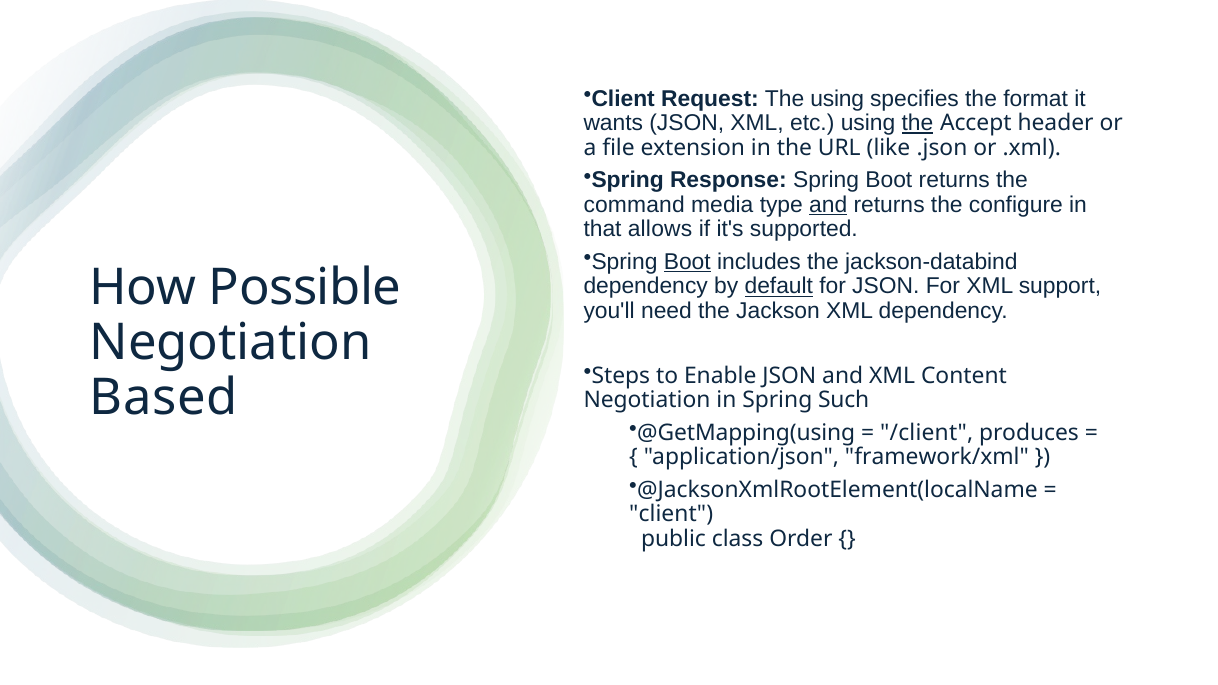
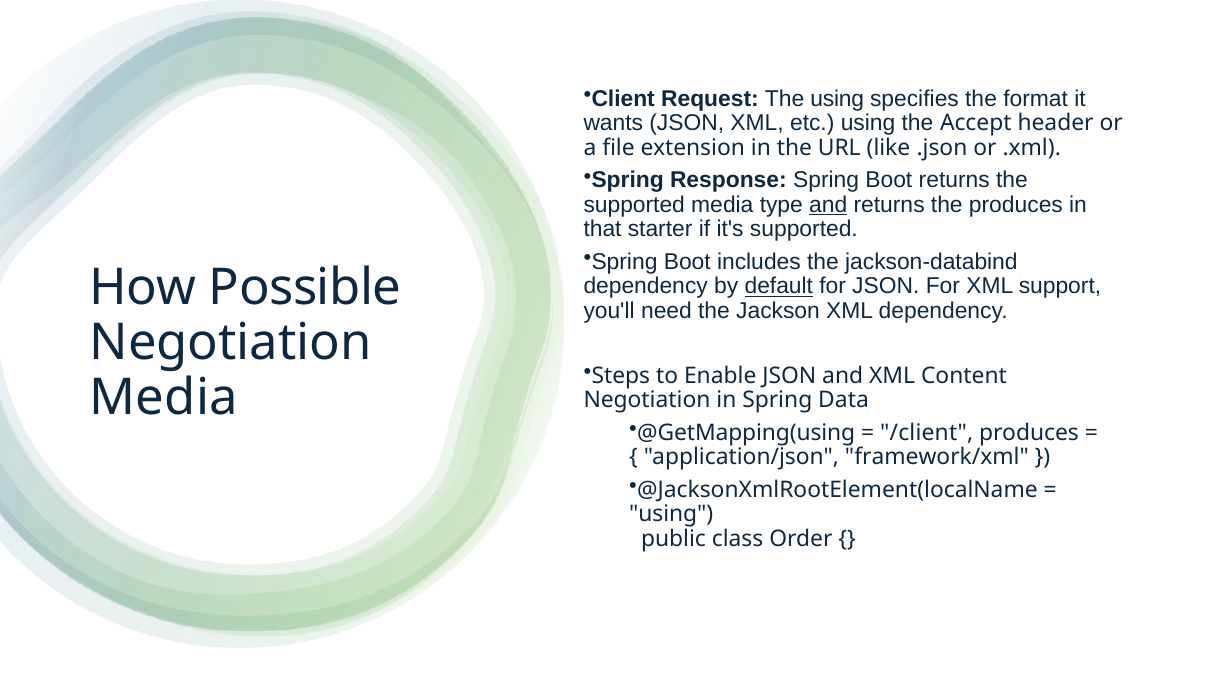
the at (917, 123) underline: present -> none
command at (634, 205): command -> supported
the configure: configure -> produces
allows: allows -> starter
Boot at (687, 262) underline: present -> none
Based at (164, 397): Based -> Media
Such: Such -> Data
client at (671, 514): client -> using
